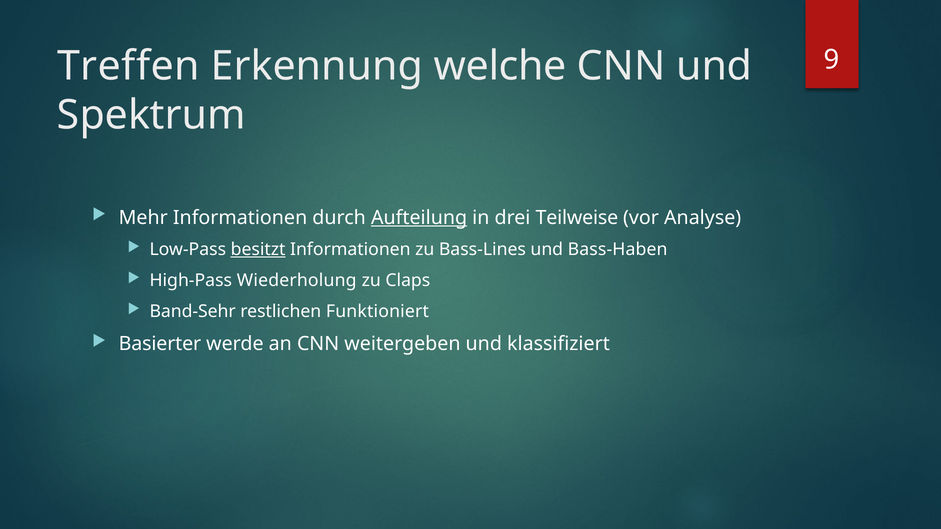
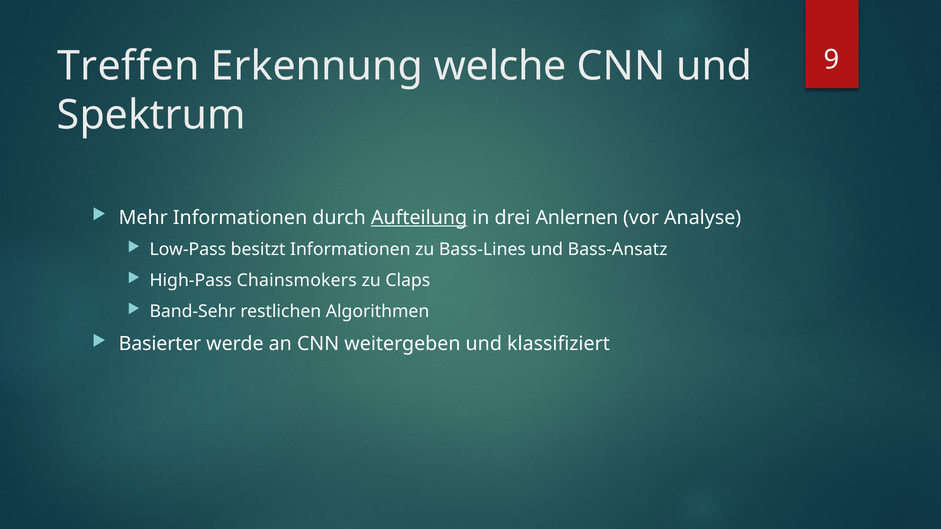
Teilweise: Teilweise -> Anlernen
besitzt underline: present -> none
Bass-Haben: Bass-Haben -> Bass-Ansatz
Wiederholung: Wiederholung -> Chainsmokers
Funktioniert: Funktioniert -> Algorithmen
